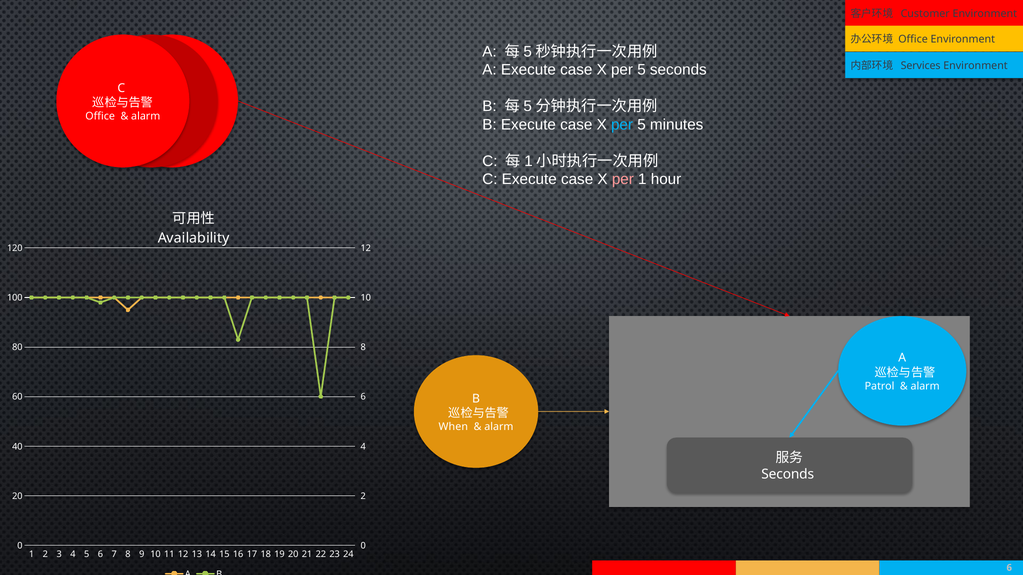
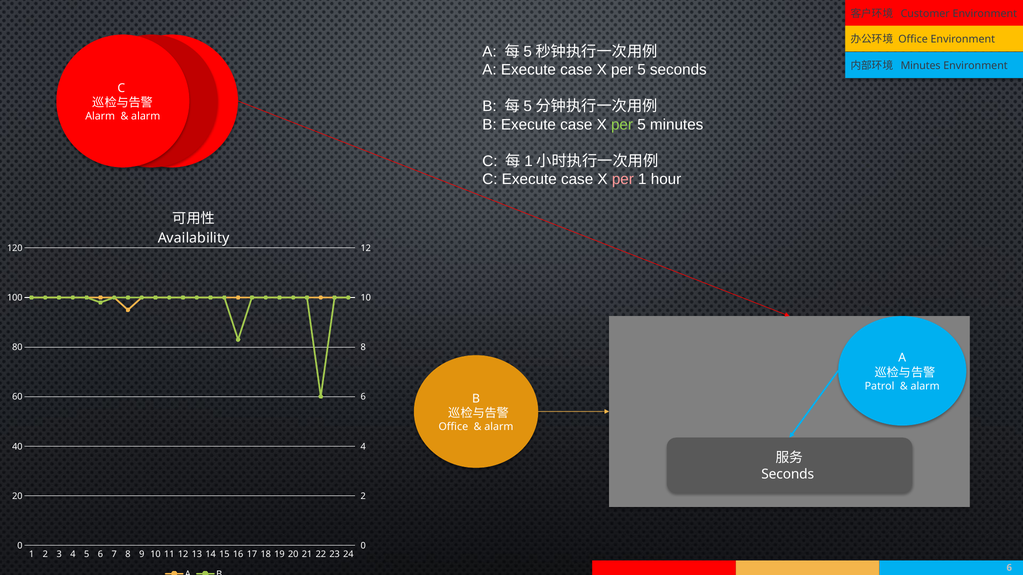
Services at (921, 66): Services -> Minutes
Office at (100, 116): Office -> Alarm
per at (622, 125) colour: light blue -> light green
When at (453, 427): When -> Office
